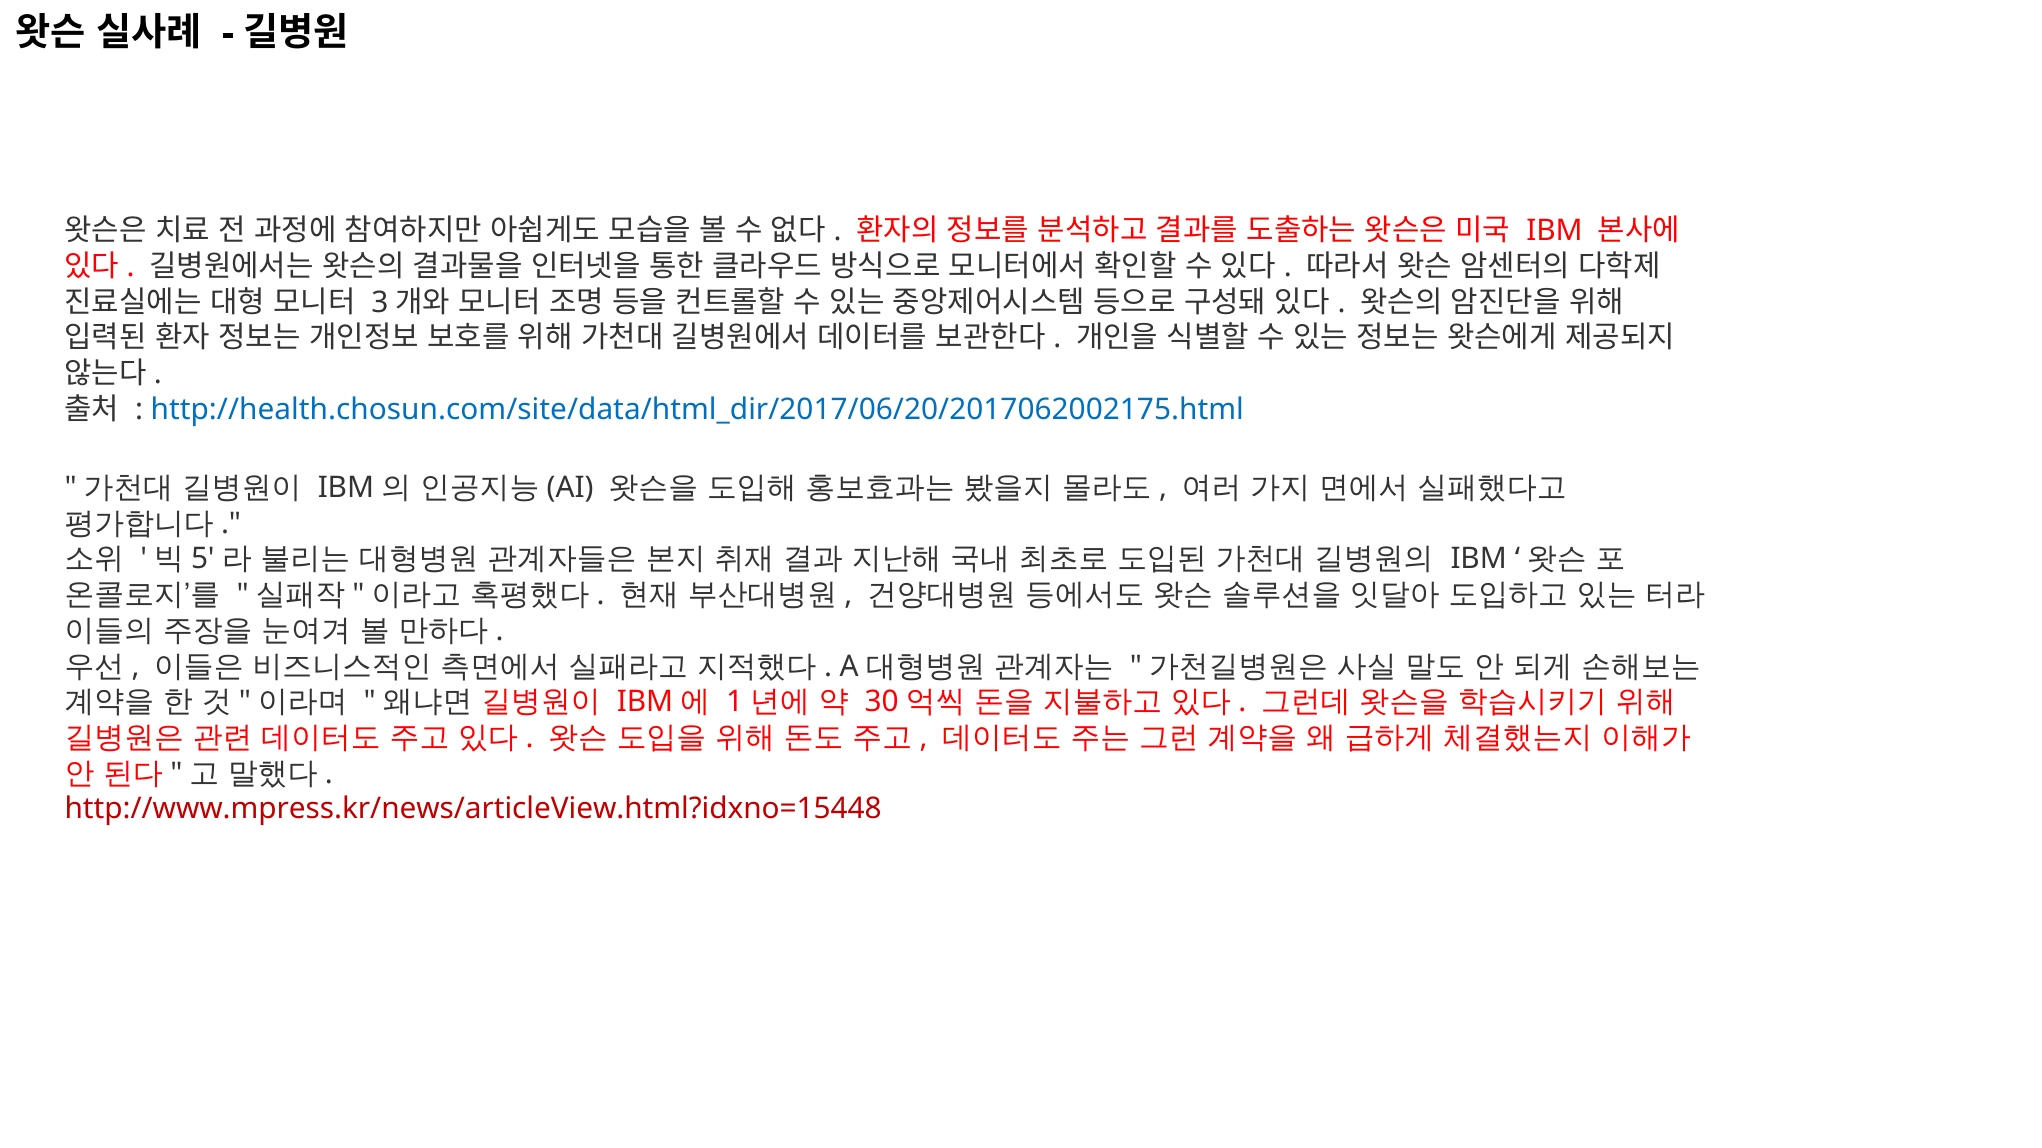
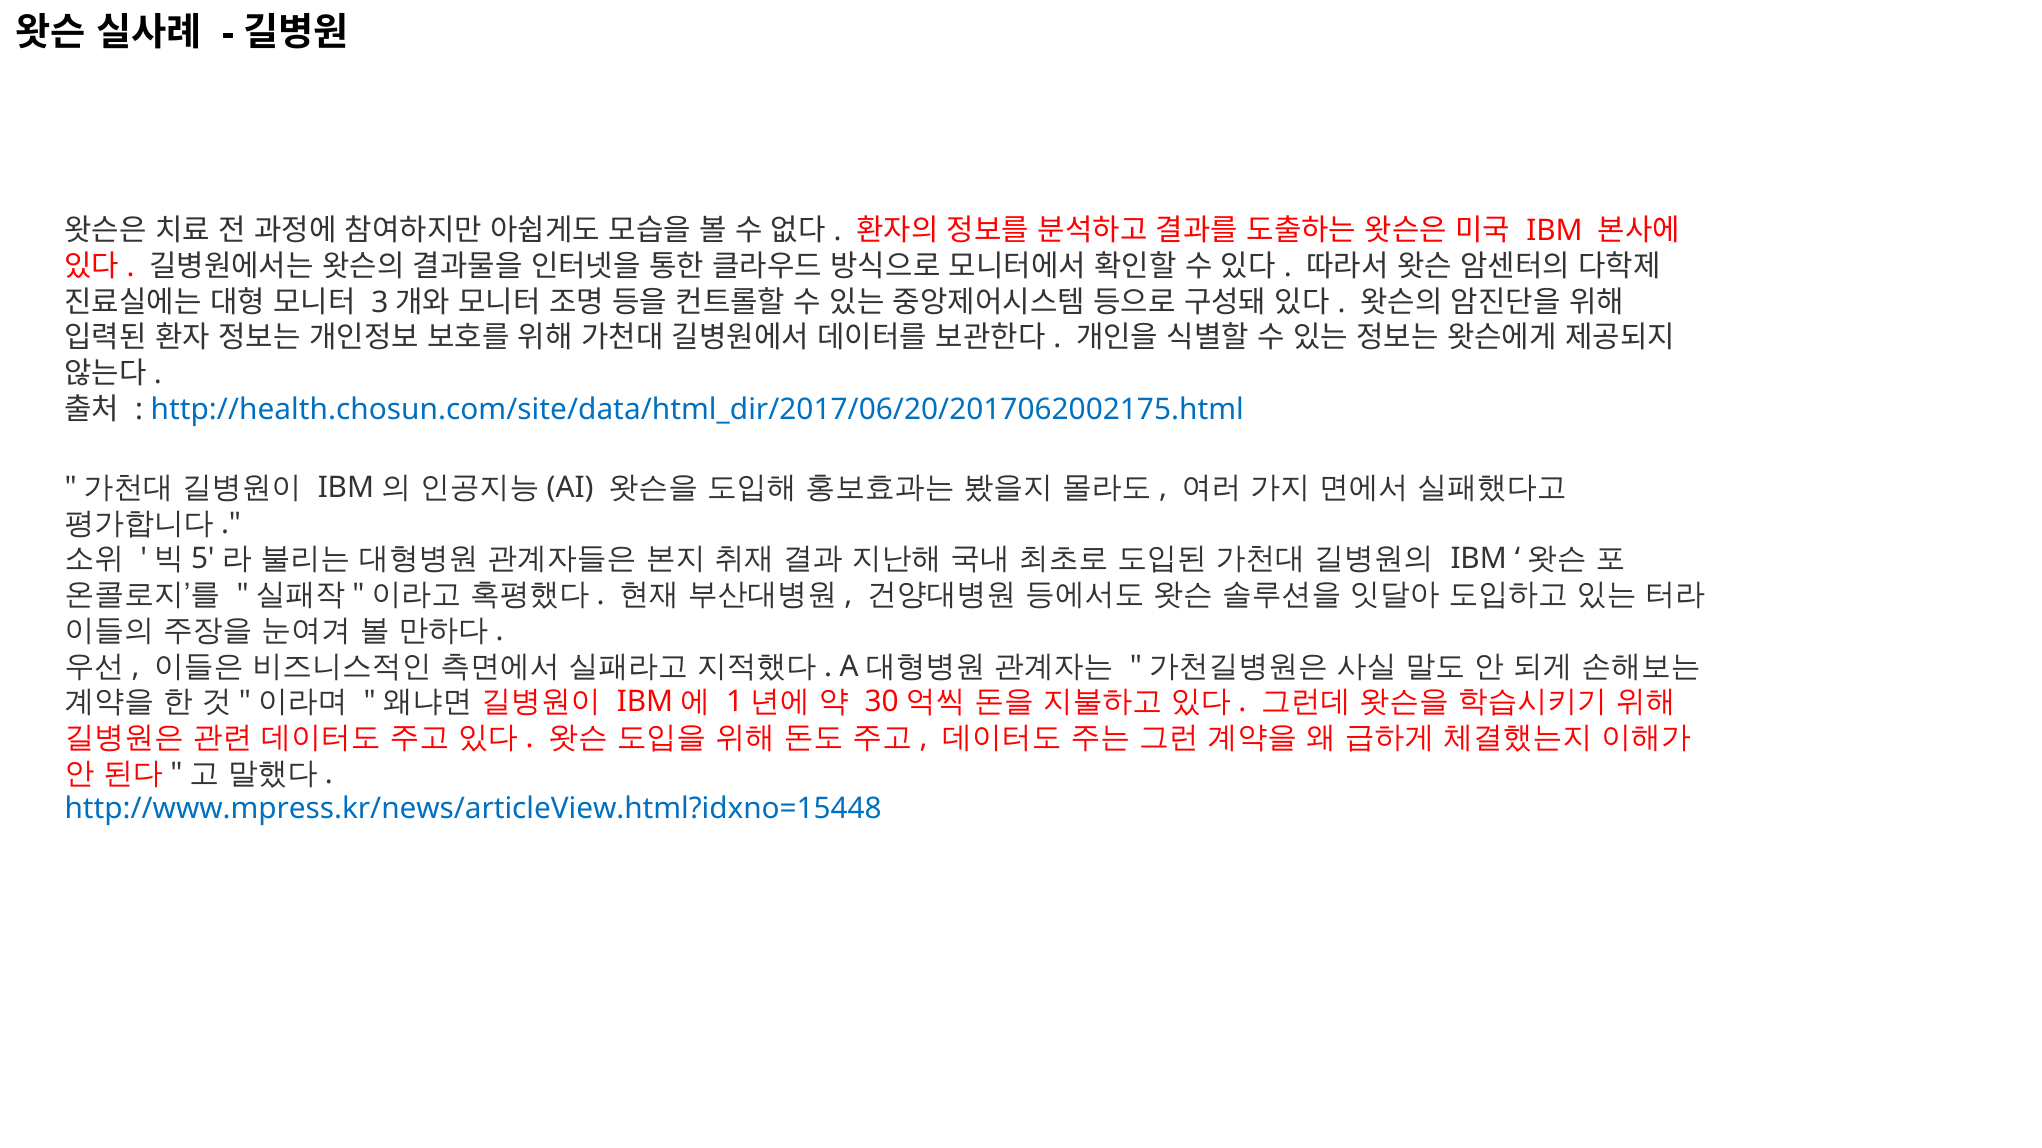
http://www.mpress.kr/news/articleView.html?idxno=15448 colour: red -> blue
